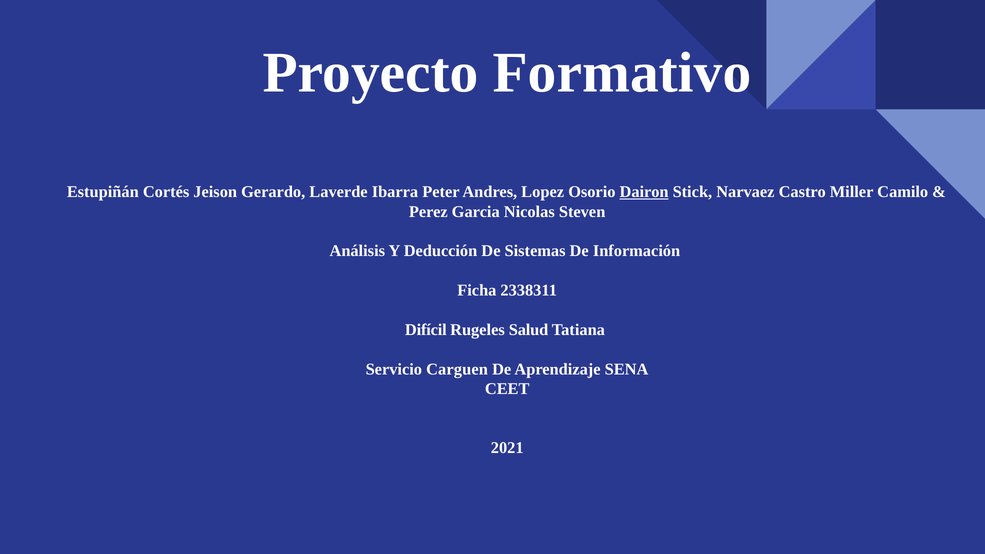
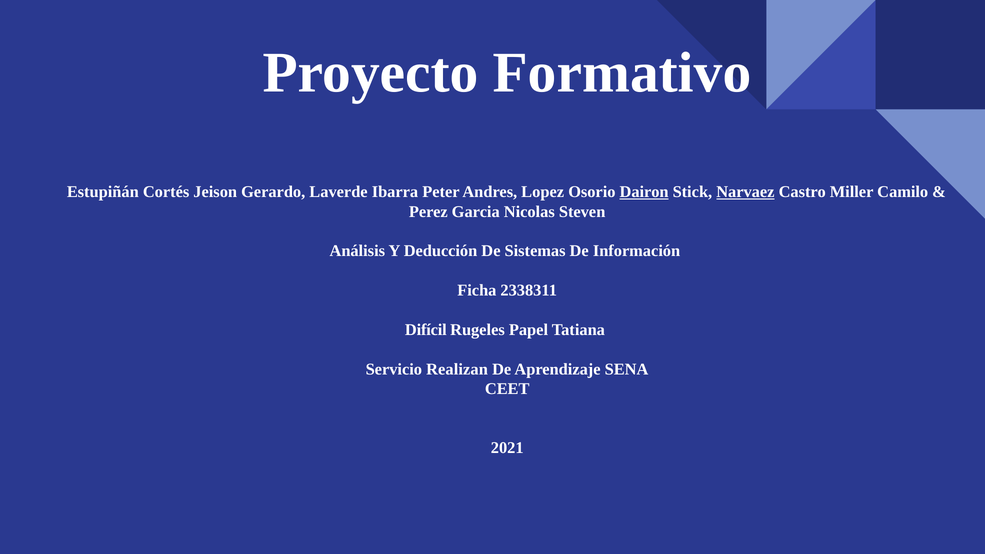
Narvaez underline: none -> present
Salud: Salud -> Papel
Carguen: Carguen -> Realizan
